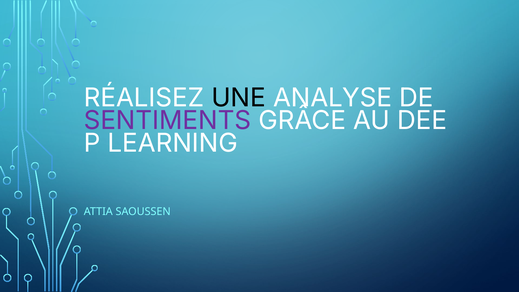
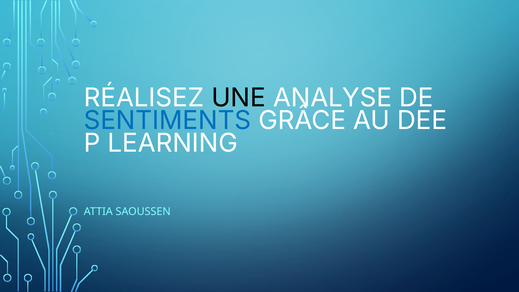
SENTIMENTS colour: purple -> blue
